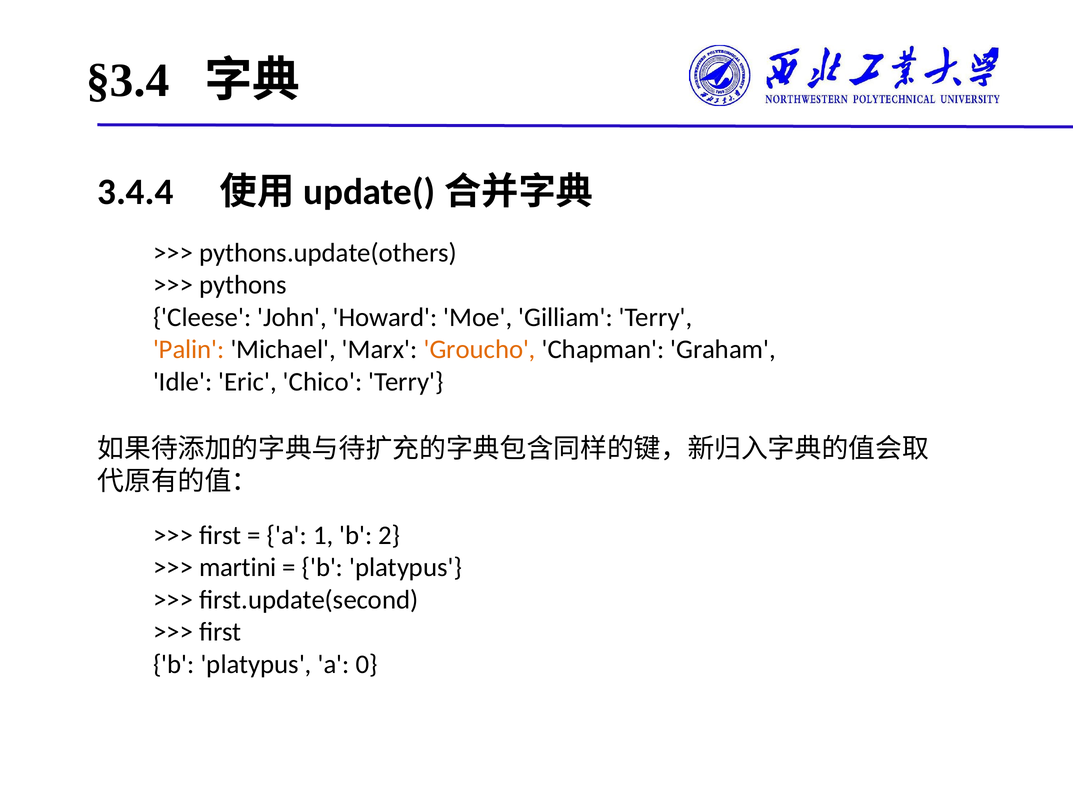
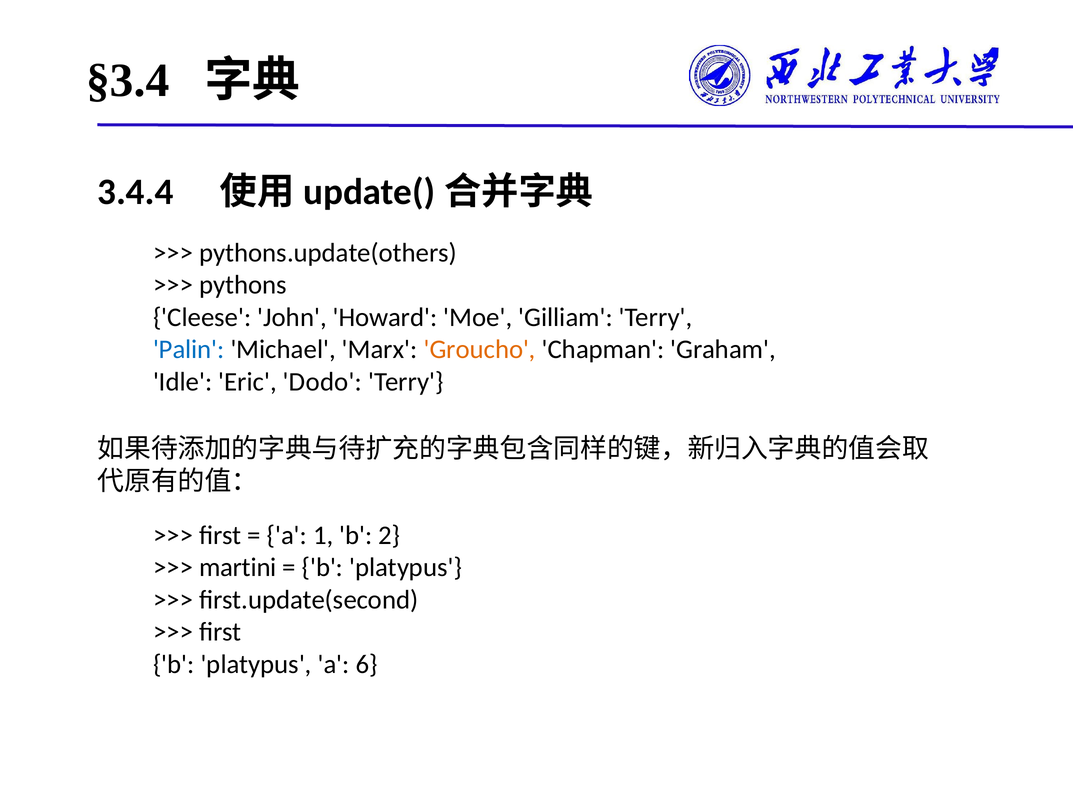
Palin colour: orange -> blue
Chico: Chico -> Dodo
0: 0 -> 6
